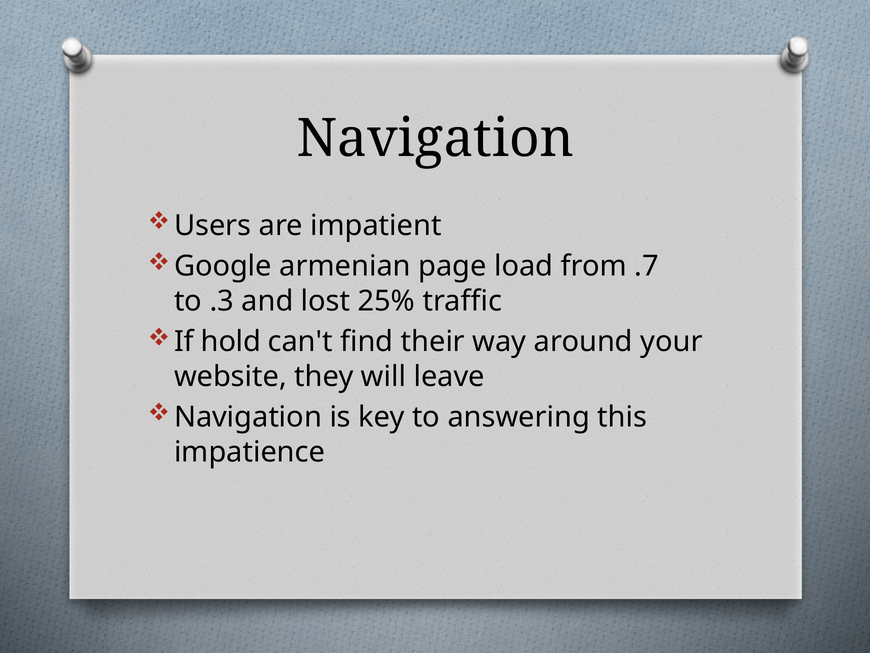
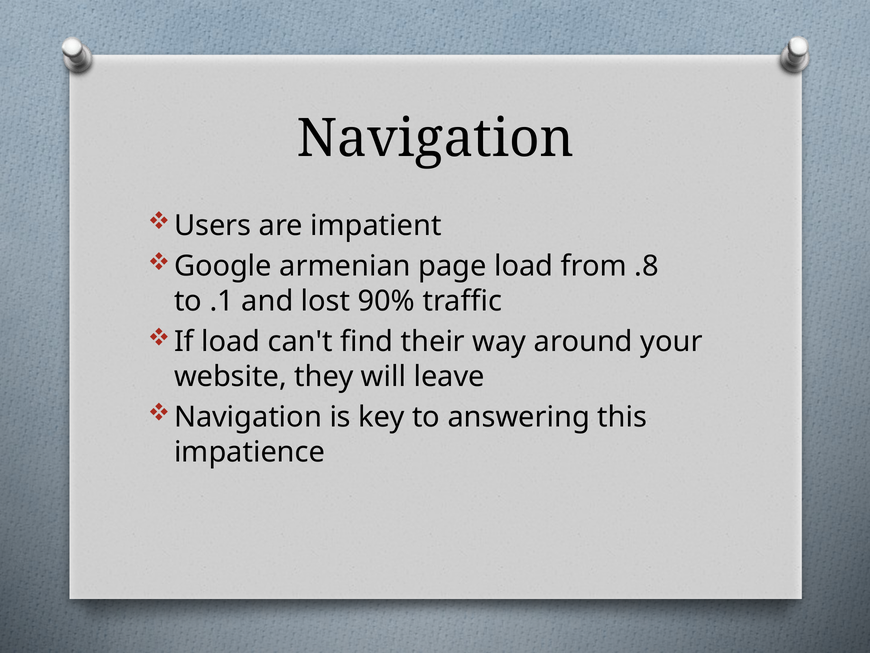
.7: .7 -> .8
.3: .3 -> .1
25%: 25% -> 90%
If hold: hold -> load
